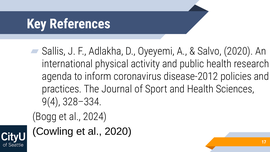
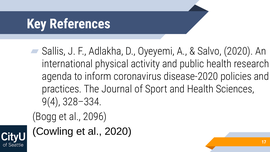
disease-2012: disease-2012 -> disease-2020
2024: 2024 -> 2096
